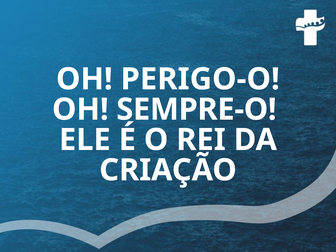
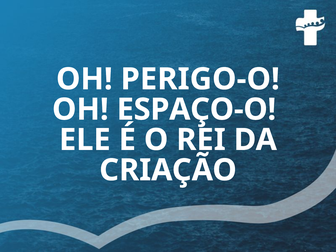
SEMPRE-O: SEMPRE-O -> ESPAÇO-O
